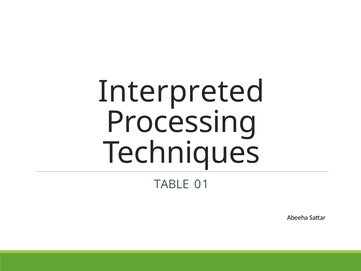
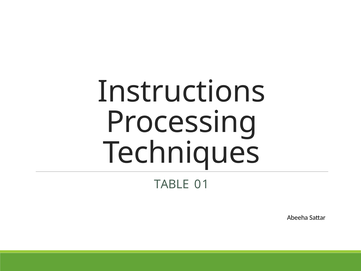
Interpreted: Interpreted -> Instructions
